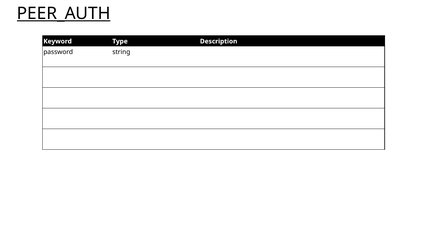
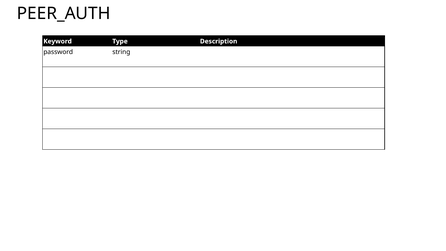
PEER_AUTH underline: present -> none
